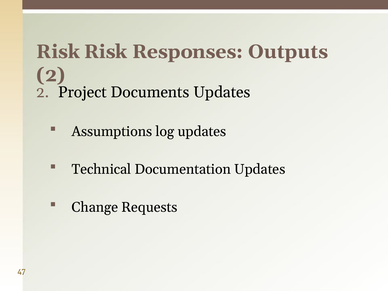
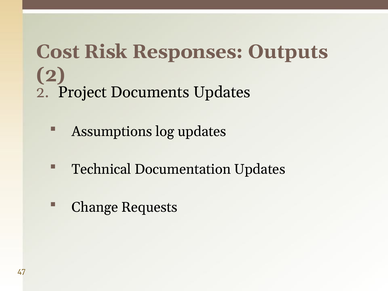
Risk at (58, 52): Risk -> Cost
